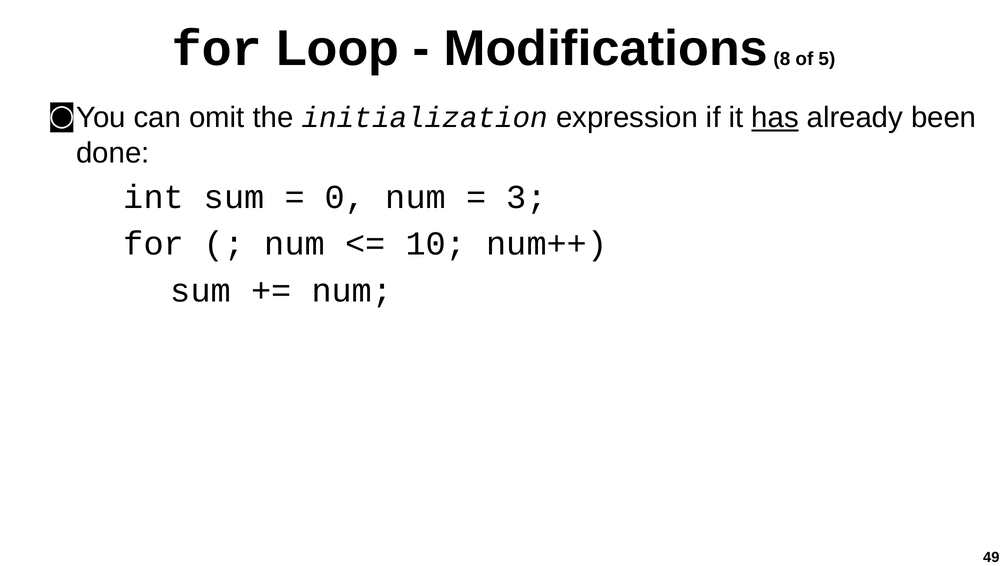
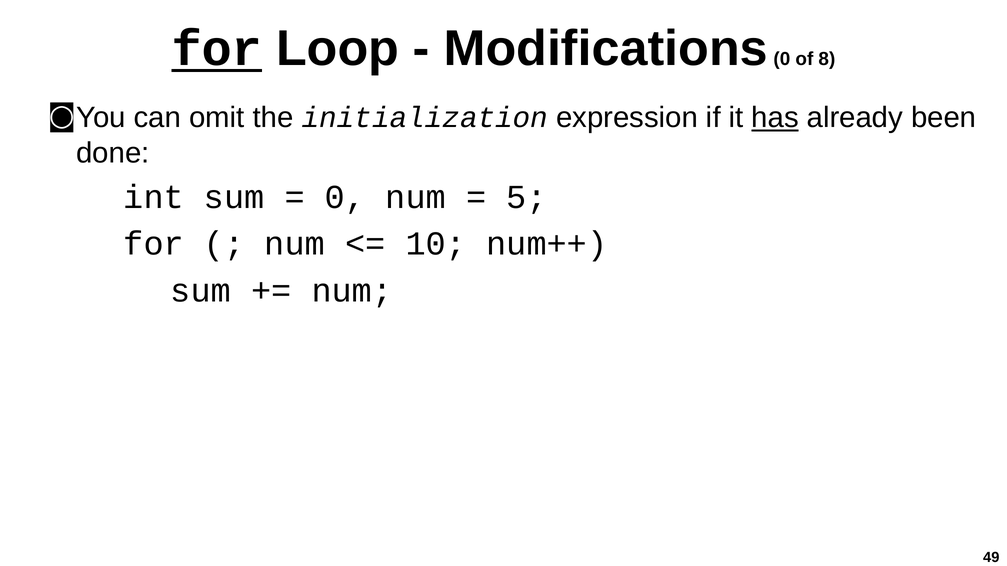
for at (217, 49) underline: none -> present
Modifications 8: 8 -> 0
5: 5 -> 8
3: 3 -> 5
